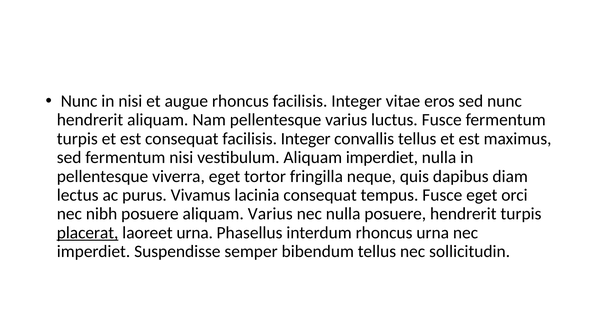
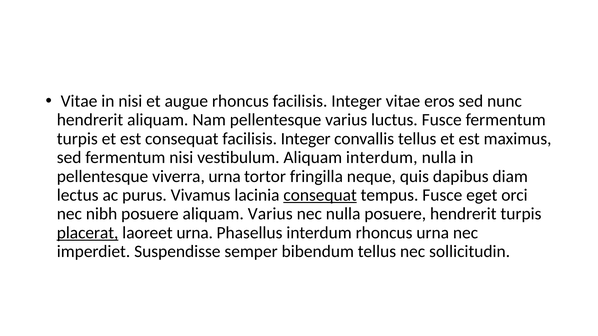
Nunc at (79, 101): Nunc -> Vitae
Aliquam imperdiet: imperdiet -> interdum
viverra eget: eget -> urna
consequat at (320, 195) underline: none -> present
